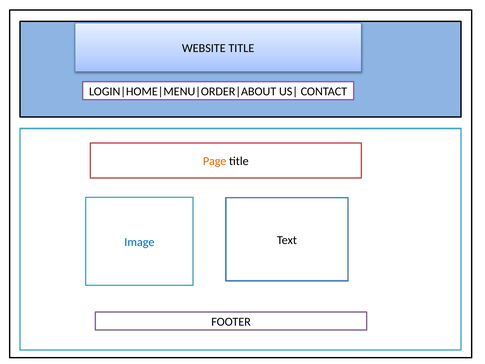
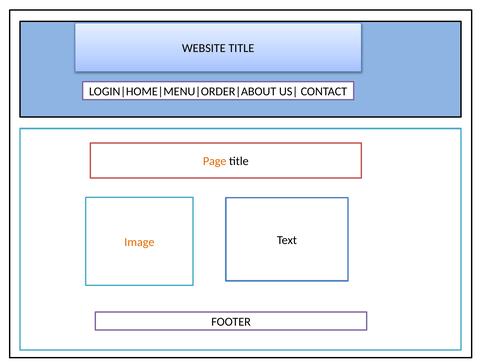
Image colour: blue -> orange
